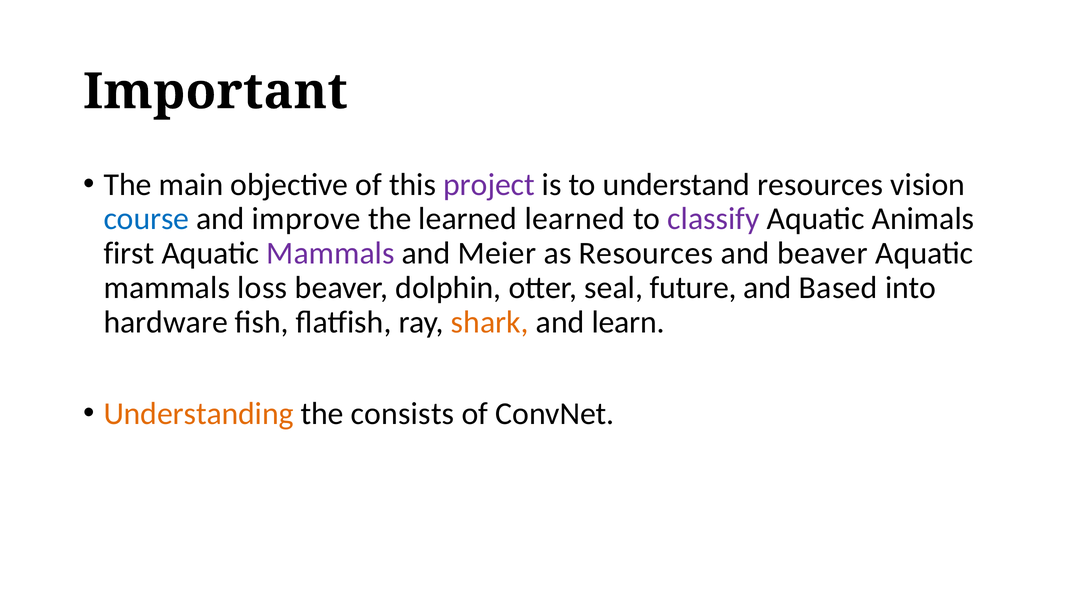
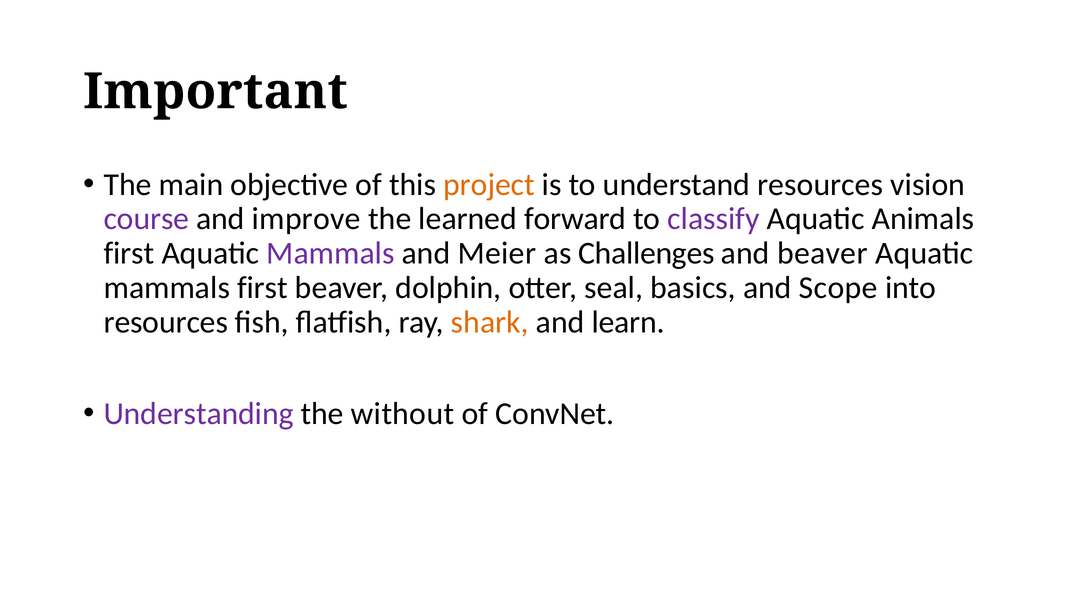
project colour: purple -> orange
course colour: blue -> purple
learned learned: learned -> forward
as Resources: Resources -> Challenges
mammals loss: loss -> first
future: future -> basics
Based: Based -> Scope
hardware at (166, 322): hardware -> resources
Understanding colour: orange -> purple
consists: consists -> without
